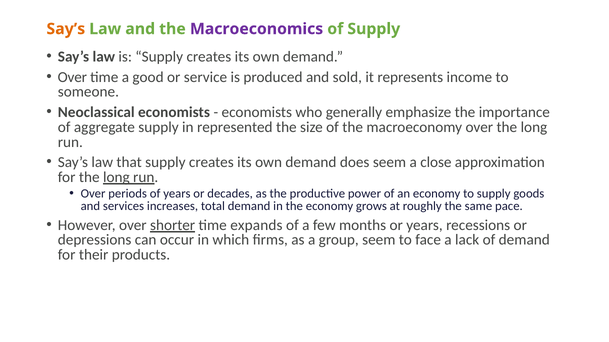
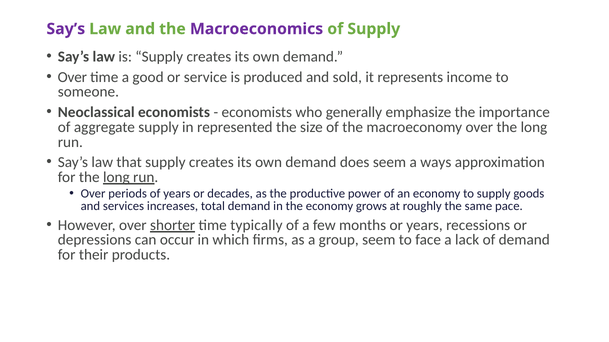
Say’s at (66, 29) colour: orange -> purple
close: close -> ways
expands: expands -> typically
